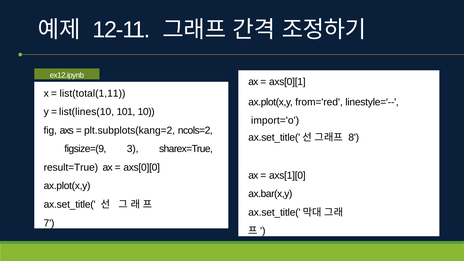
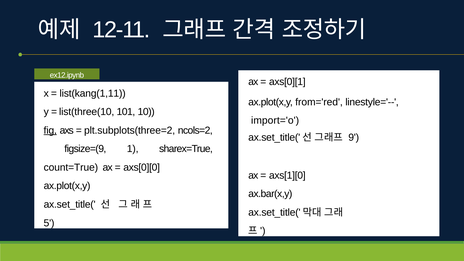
list(total(1,11: list(total(1,11 -> list(kang(1,11
list(lines(10: list(lines(10 -> list(three(10
fig underline: none -> present
plt.subplots(kang=2: plt.subplots(kang=2 -> plt.subplots(three=2
8: 8 -> 9
3: 3 -> 1
result=True: result=True -> count=True
7: 7 -> 5
